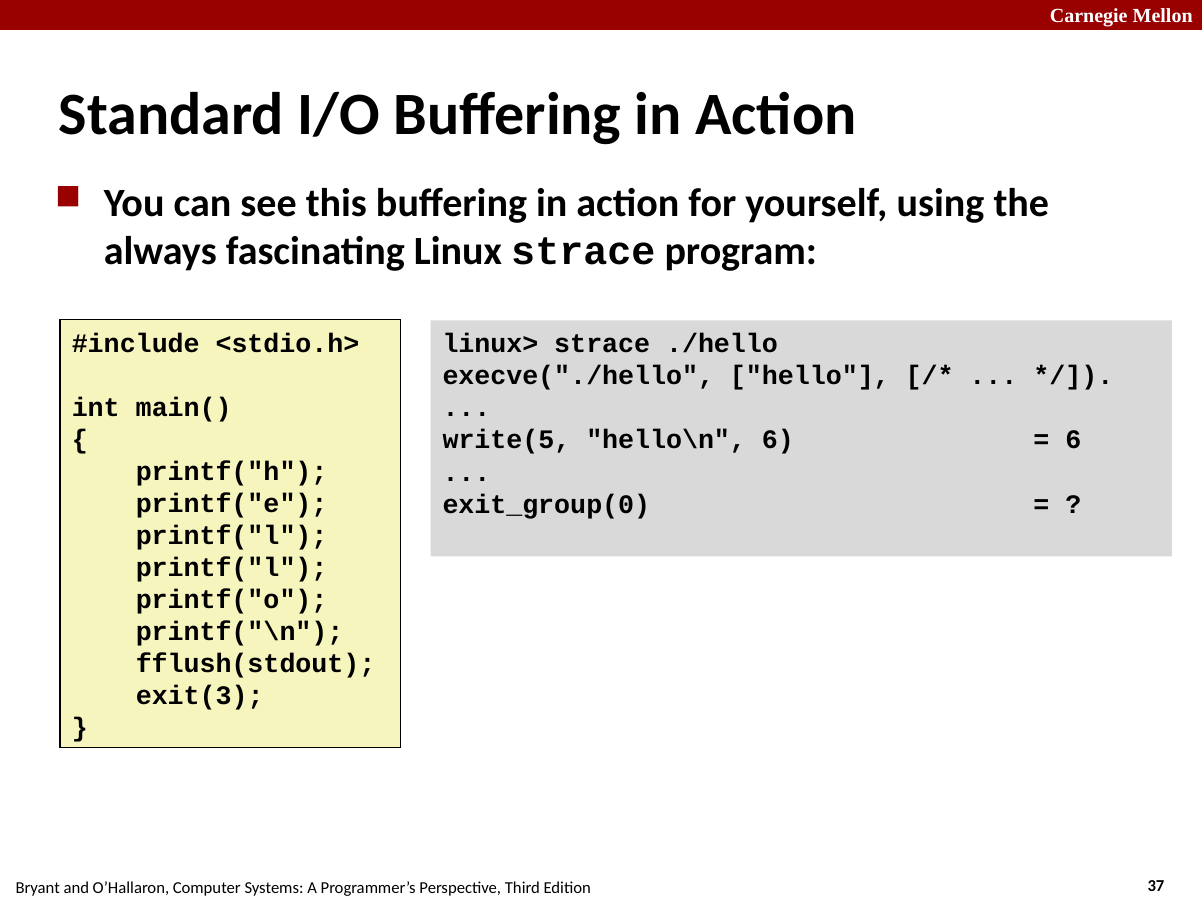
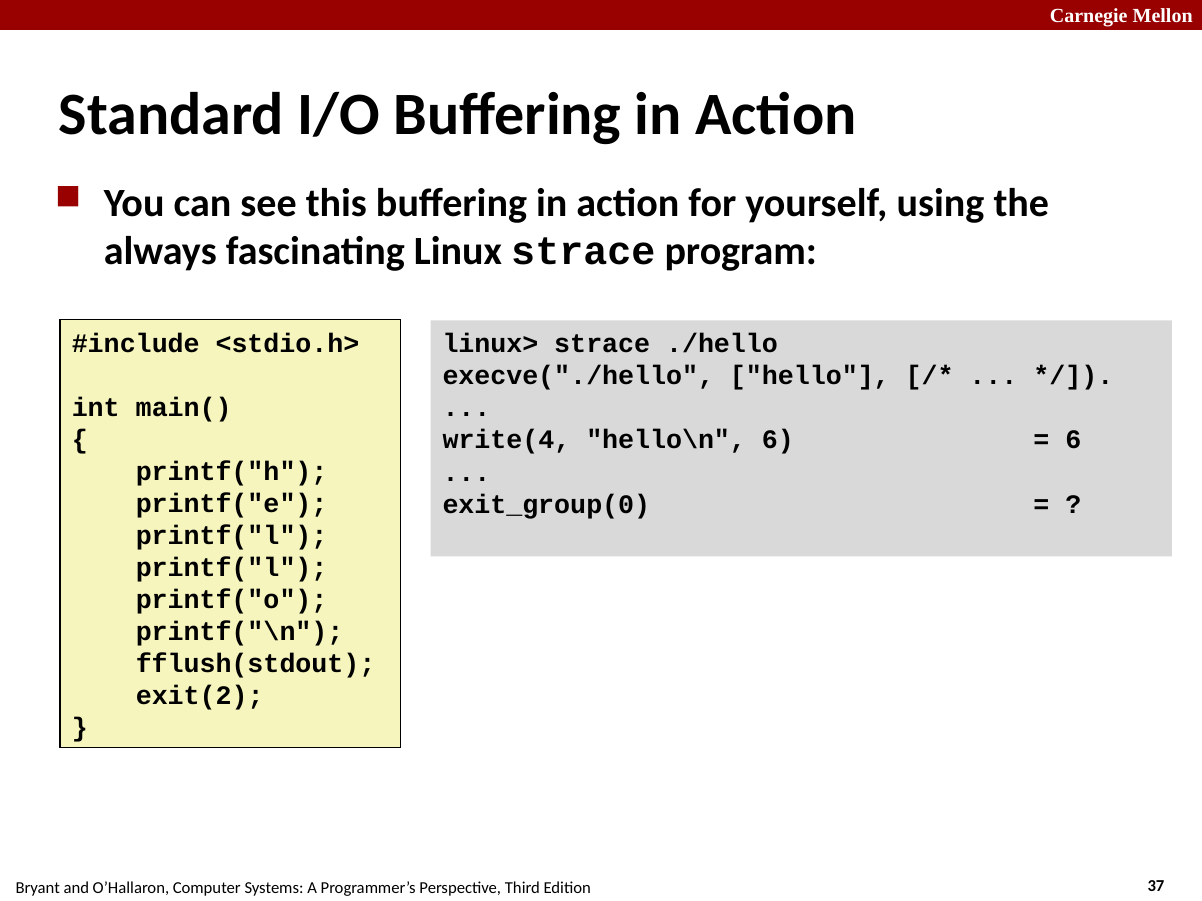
write(5: write(5 -> write(4
exit(3: exit(3 -> exit(2
